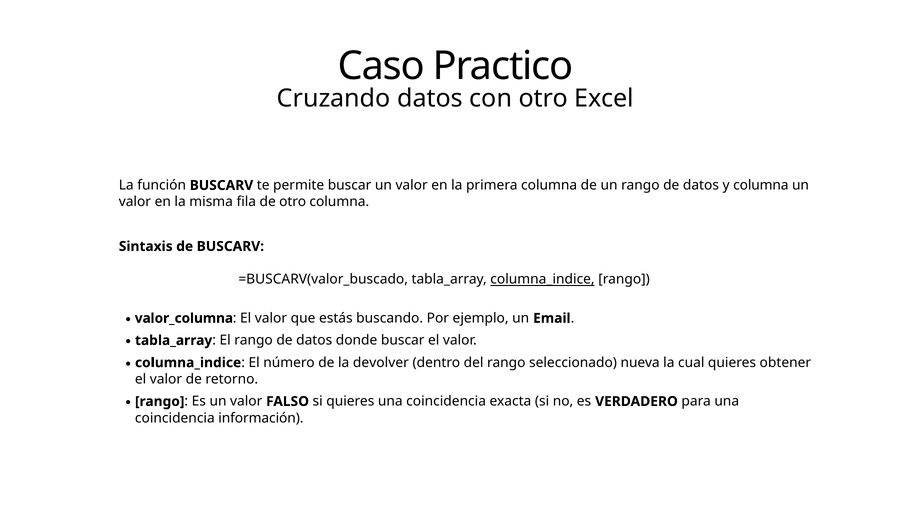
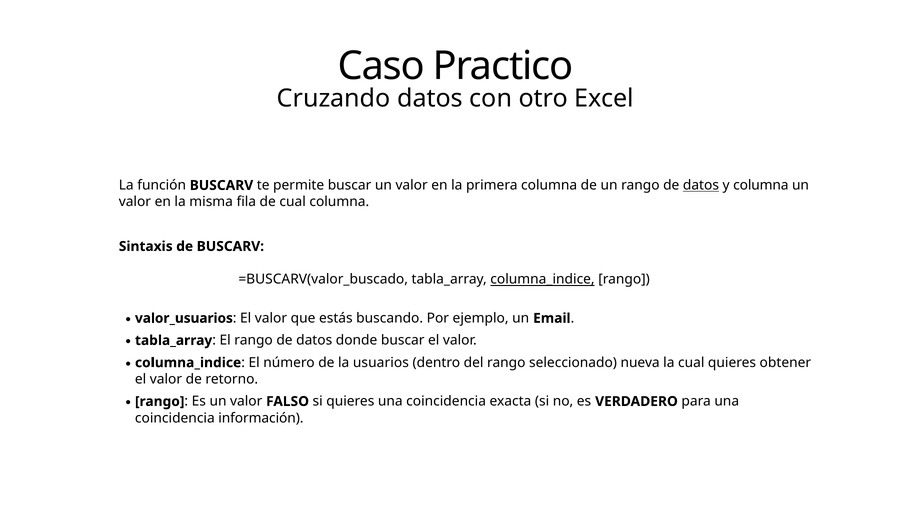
datos at (701, 185) underline: none -> present
de otro: otro -> cual
valor_columna: valor_columna -> valor_usuarios
devolver: devolver -> usuarios
